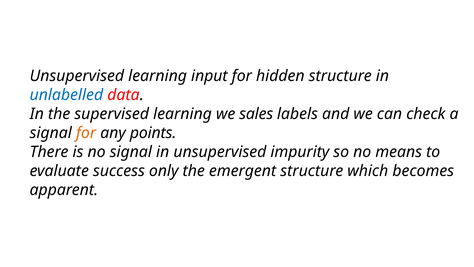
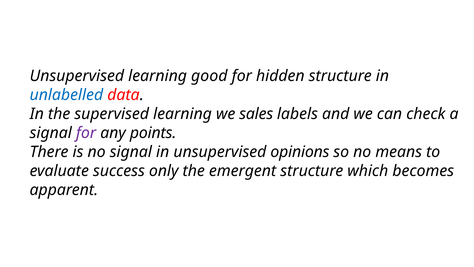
input: input -> good
for at (86, 133) colour: orange -> purple
impurity: impurity -> opinions
